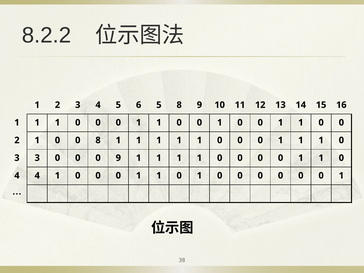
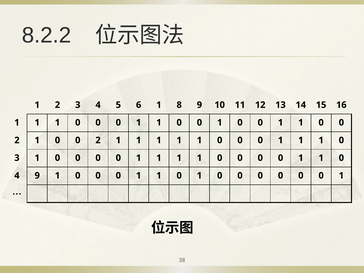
6 5: 5 -> 1
8 at (98, 140): 8 -> 2
3 3: 3 -> 1
9 at (118, 158): 9 -> 0
4 4: 4 -> 9
